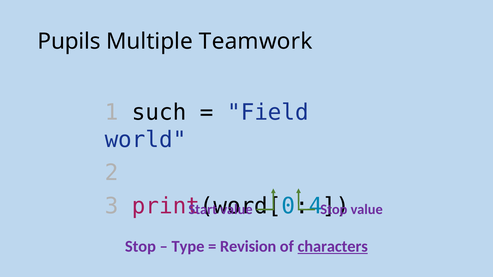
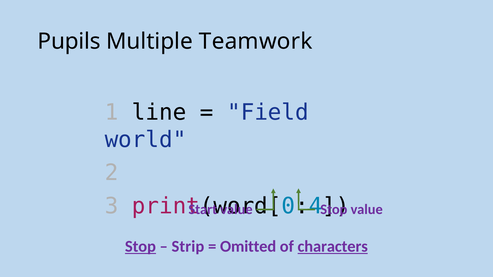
such: such -> line
Stop at (140, 247) underline: none -> present
Type: Type -> Strip
Revision: Revision -> Omitted
